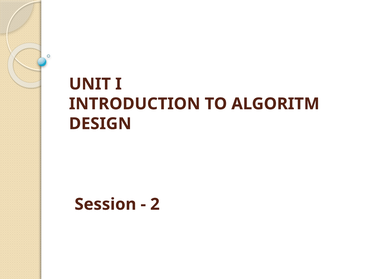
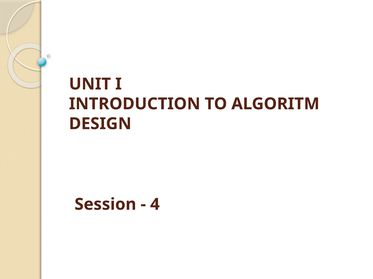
2: 2 -> 4
